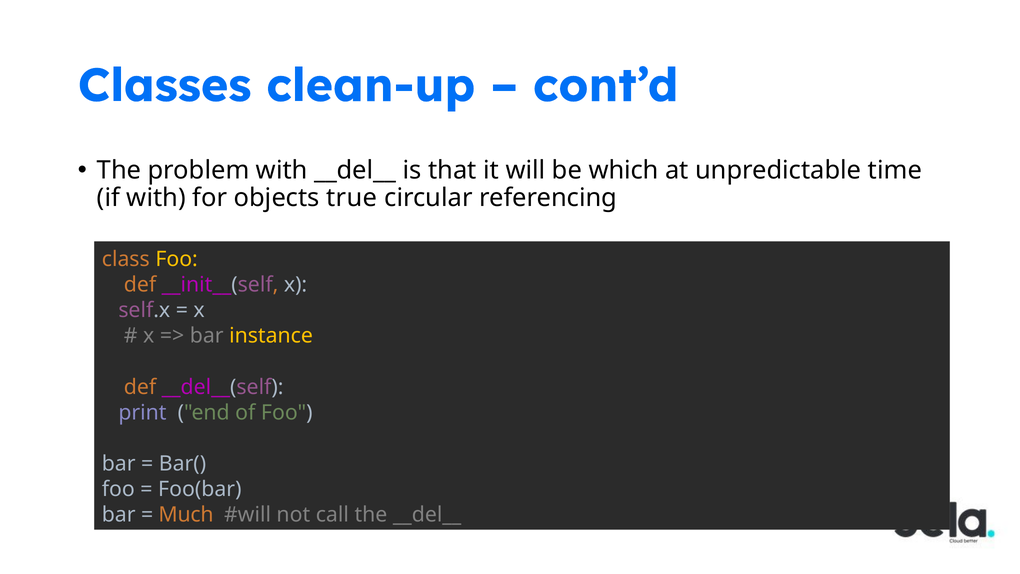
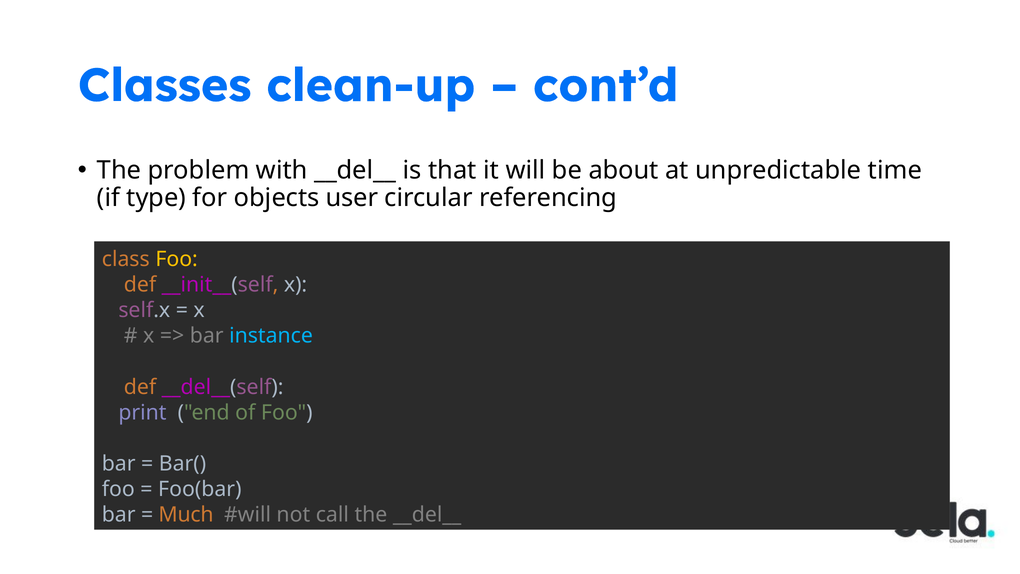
which: which -> about
if with: with -> type
true: true -> user
instance colour: yellow -> light blue
